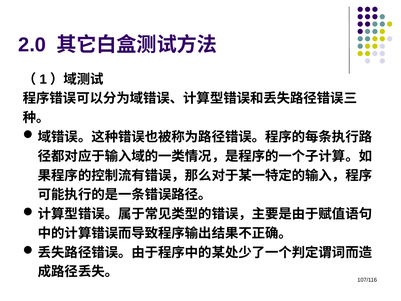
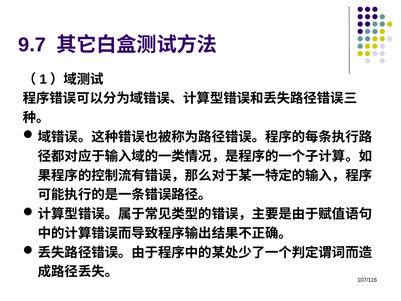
2.0: 2.0 -> 9.7
